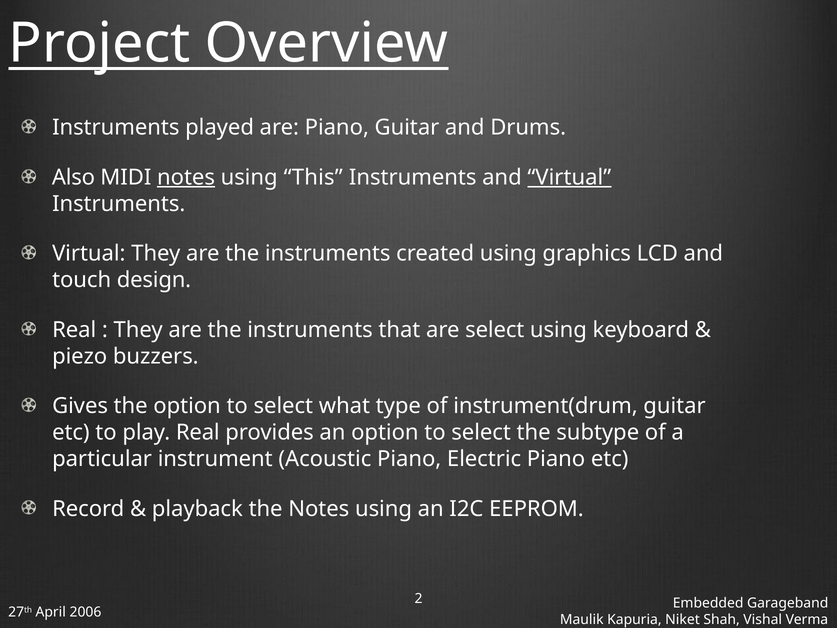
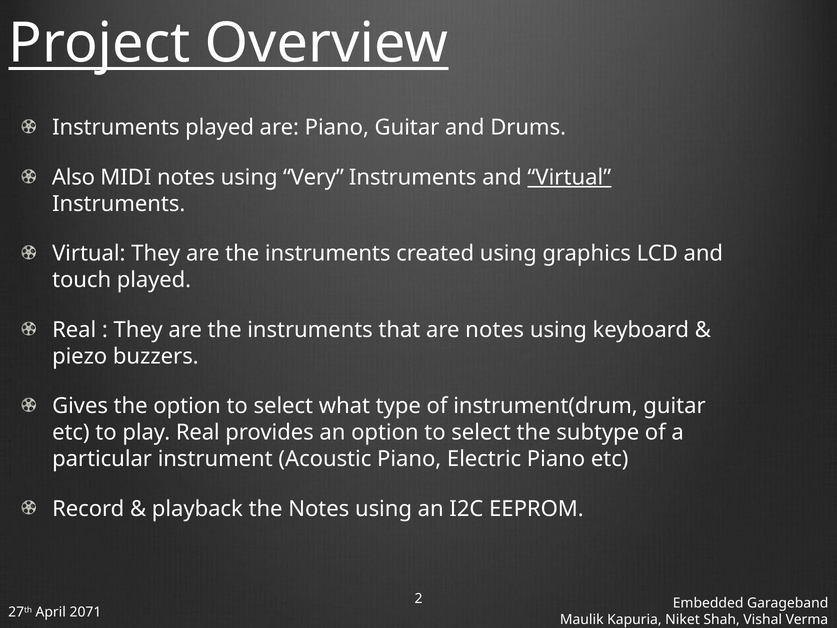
notes at (186, 177) underline: present -> none
This: This -> Very
touch design: design -> played
are select: select -> notes
2006: 2006 -> 2071
